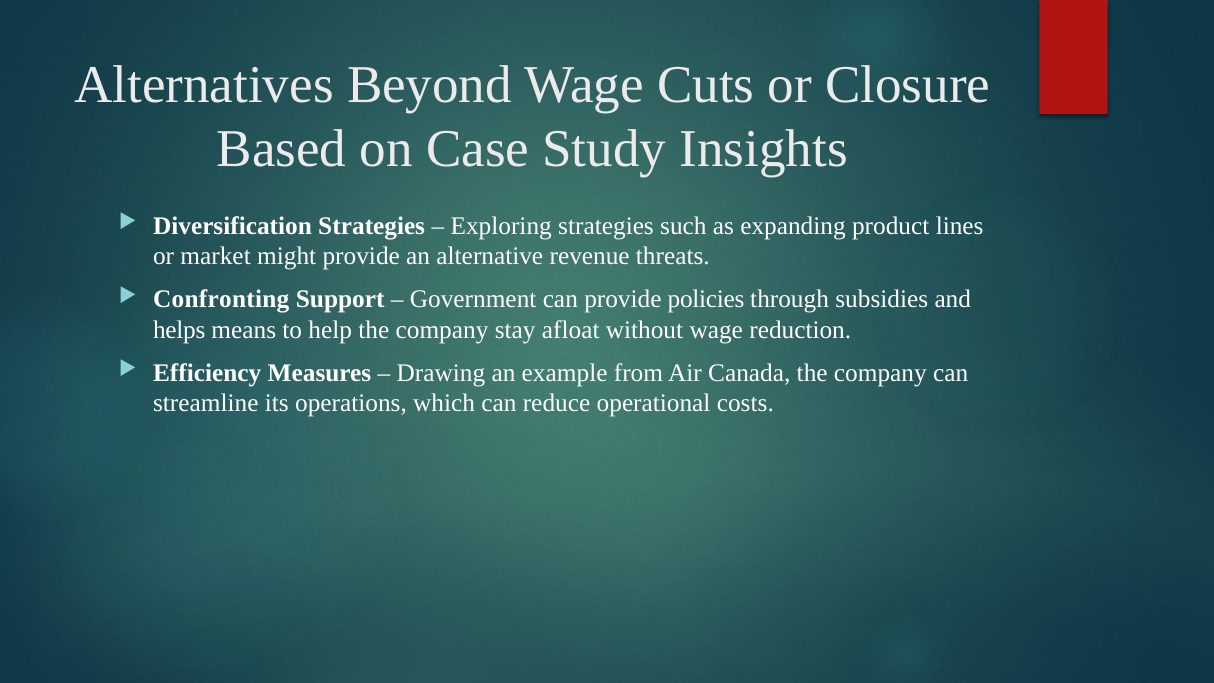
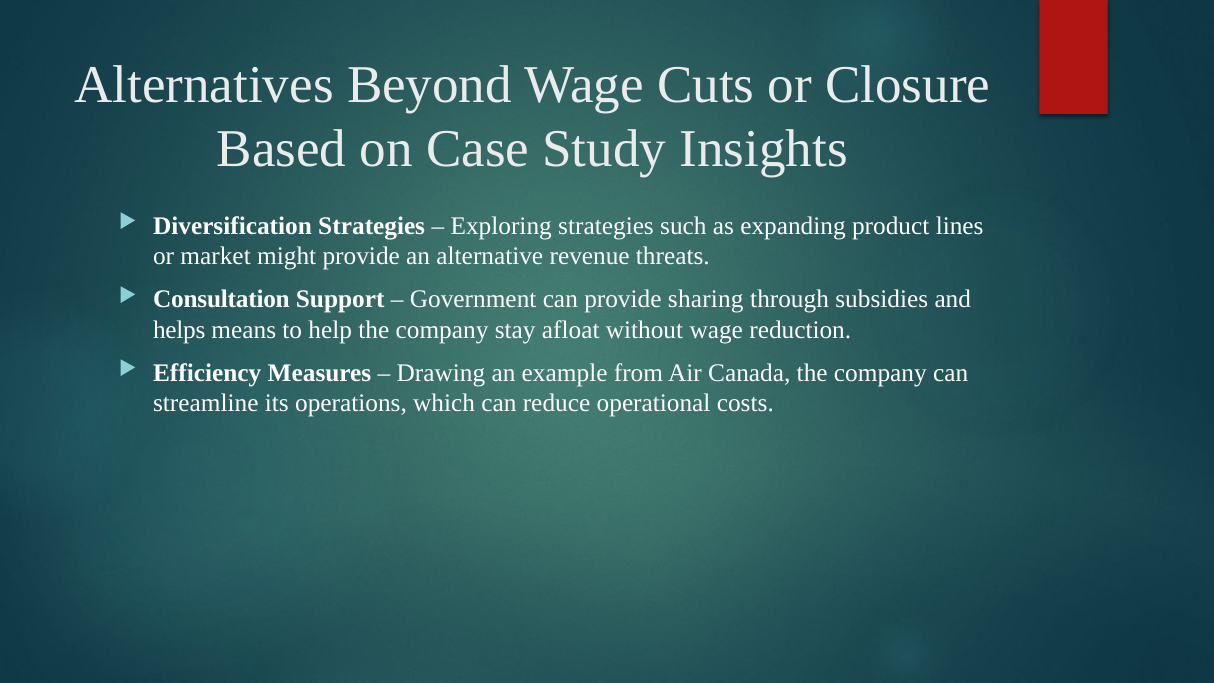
Confronting: Confronting -> Consultation
policies: policies -> sharing
